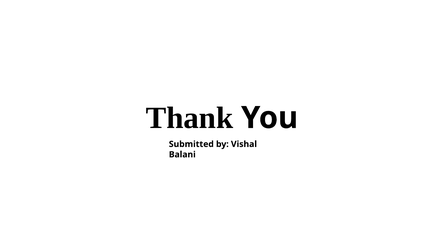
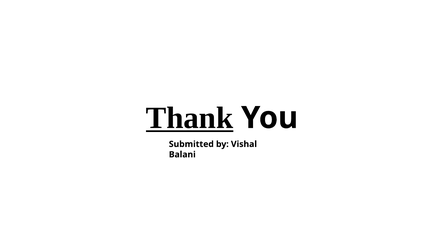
Thank underline: none -> present
